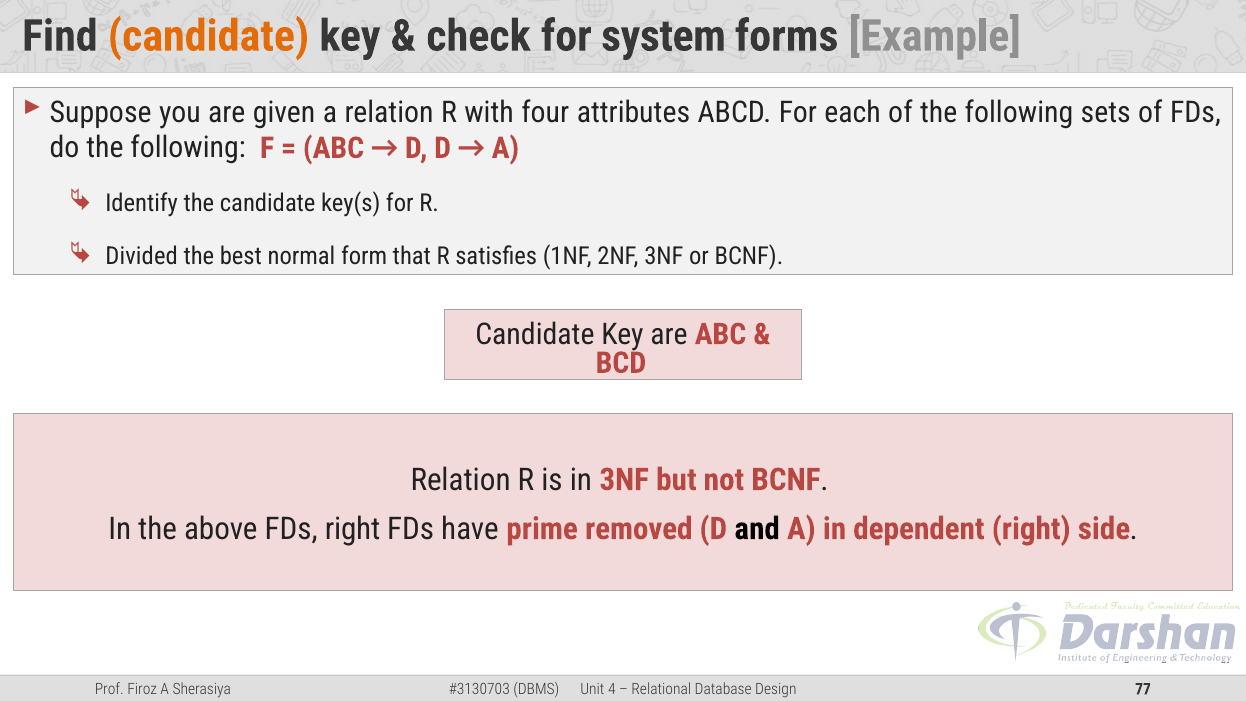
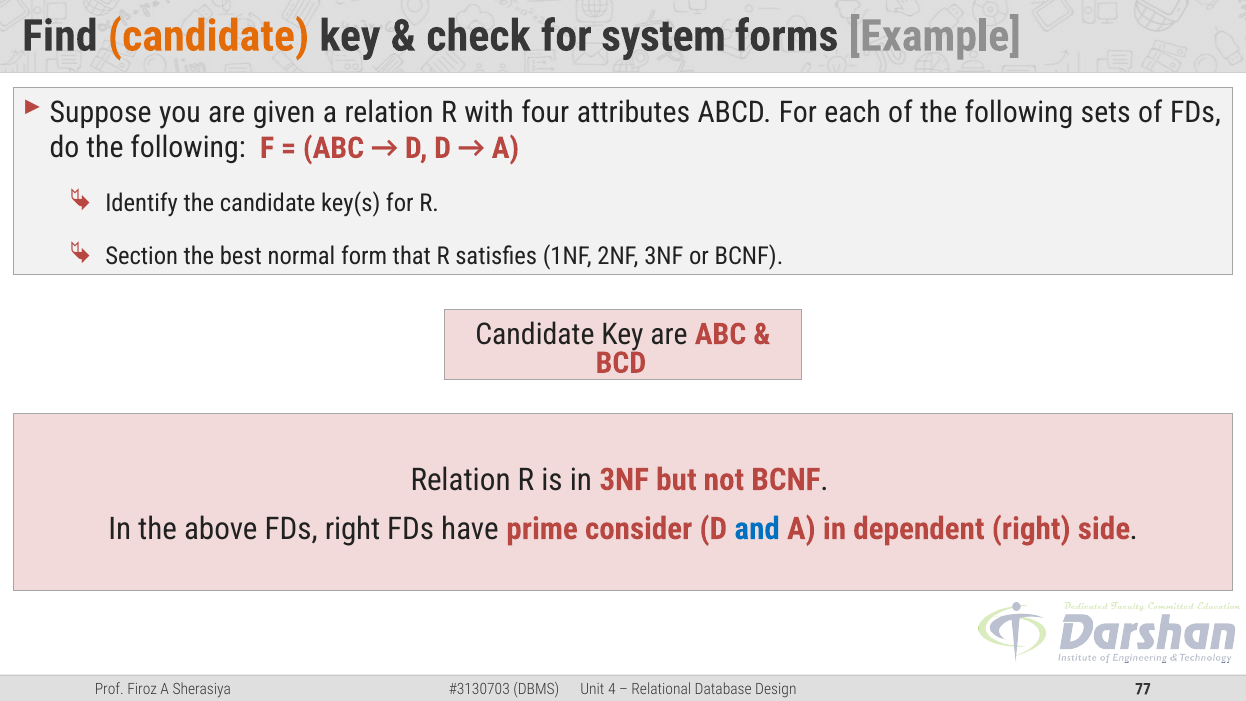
Divided: Divided -> Section
removed: removed -> consider
and colour: black -> blue
